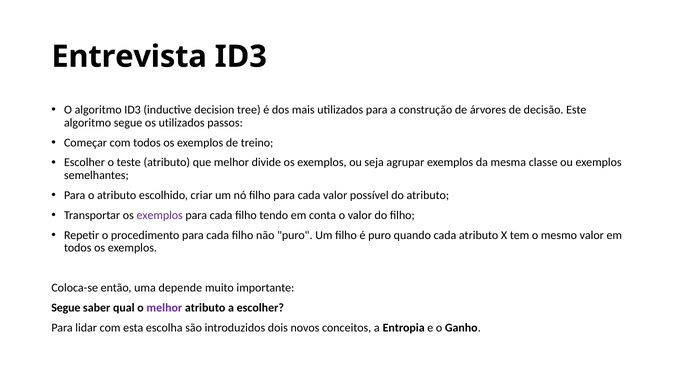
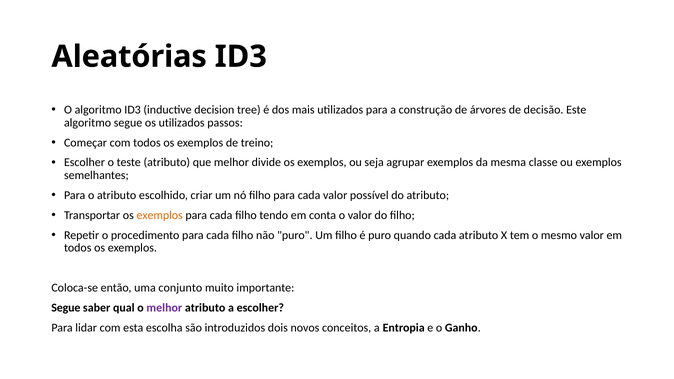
Entrevista: Entrevista -> Aleatórias
exemplos at (160, 215) colour: purple -> orange
depende: depende -> conjunto
